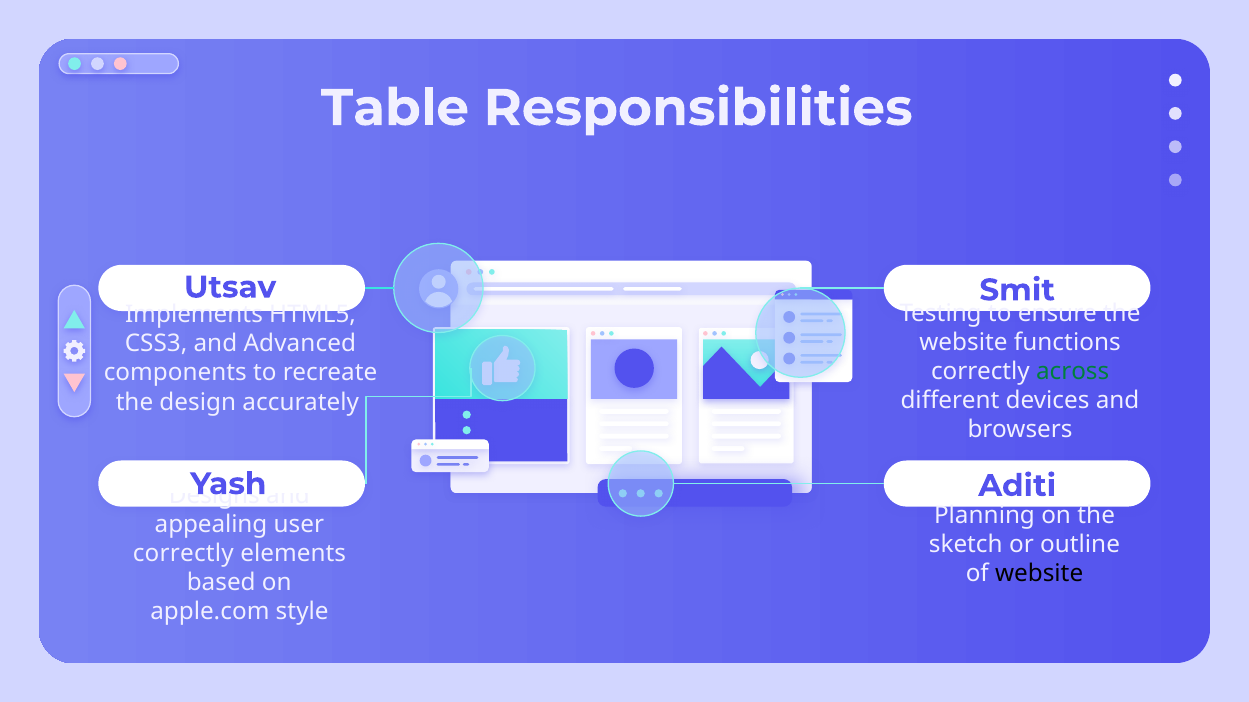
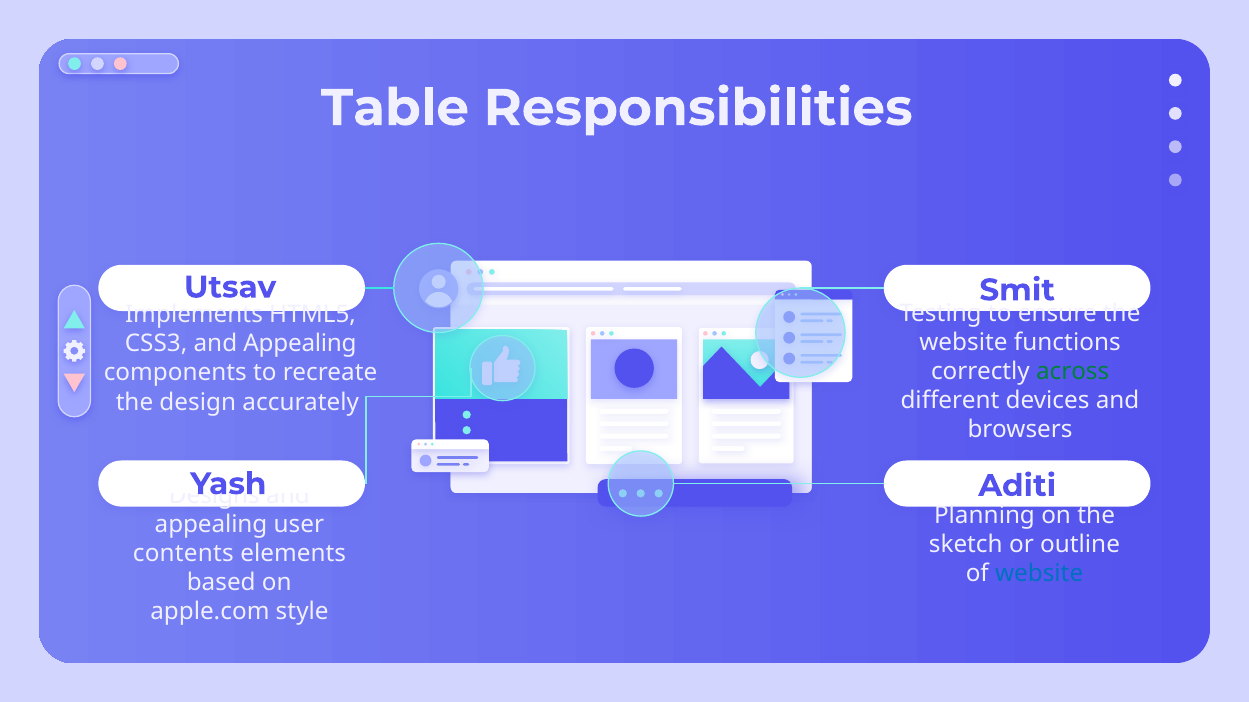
CSS3 and Advanced: Advanced -> Appealing
correctly at (183, 554): correctly -> contents
website at (1039, 574) colour: black -> blue
